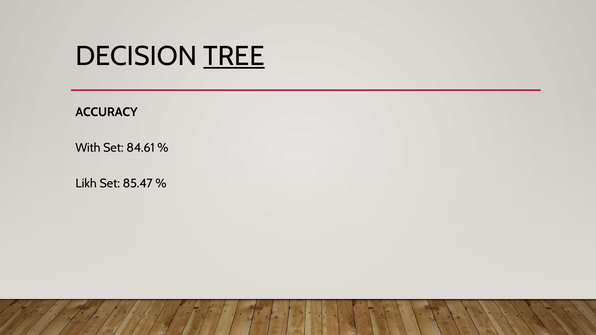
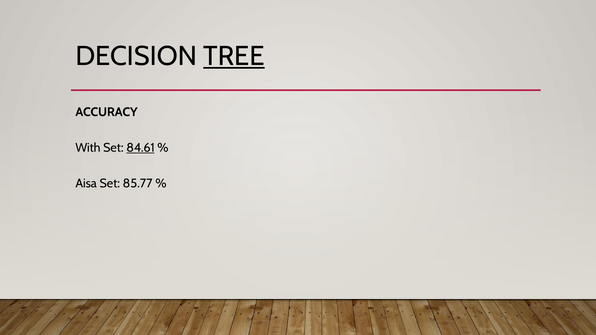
84.61 underline: none -> present
Likh: Likh -> Aisa
85.47: 85.47 -> 85.77
